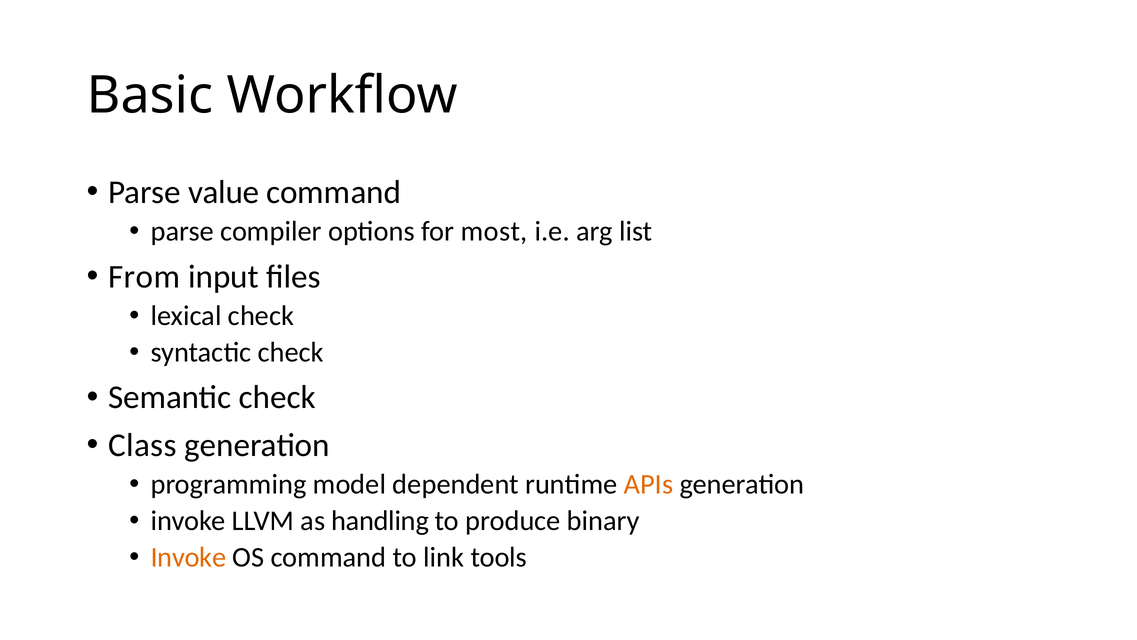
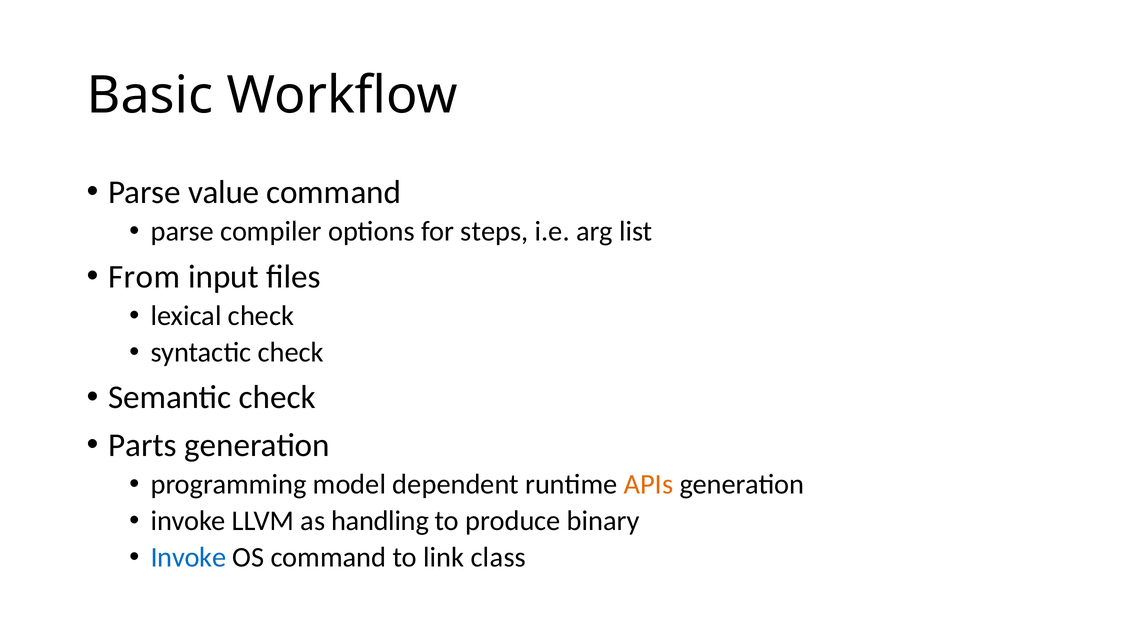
most: most -> steps
Class: Class -> Parts
Invoke at (188, 557) colour: orange -> blue
tools: tools -> class
